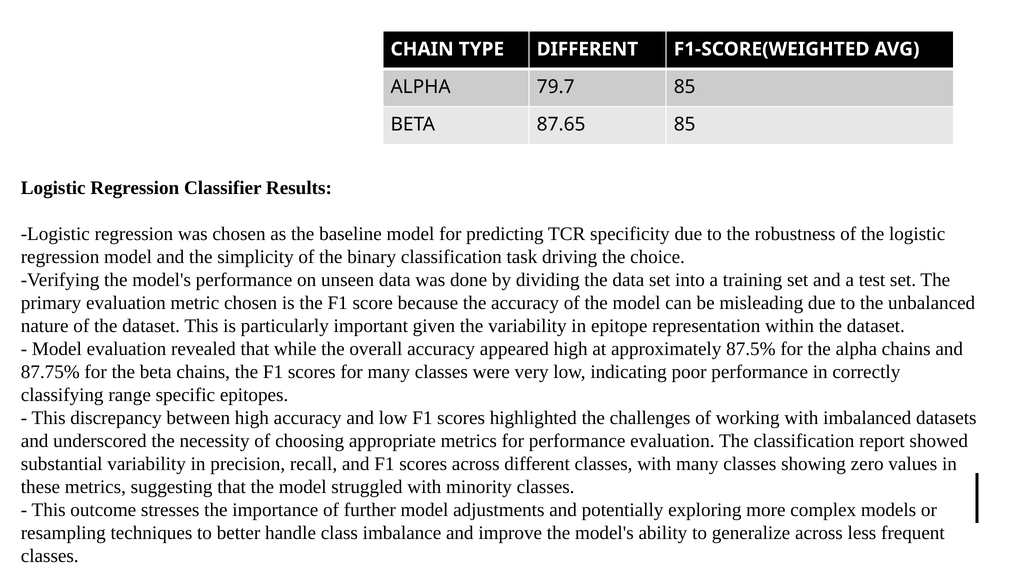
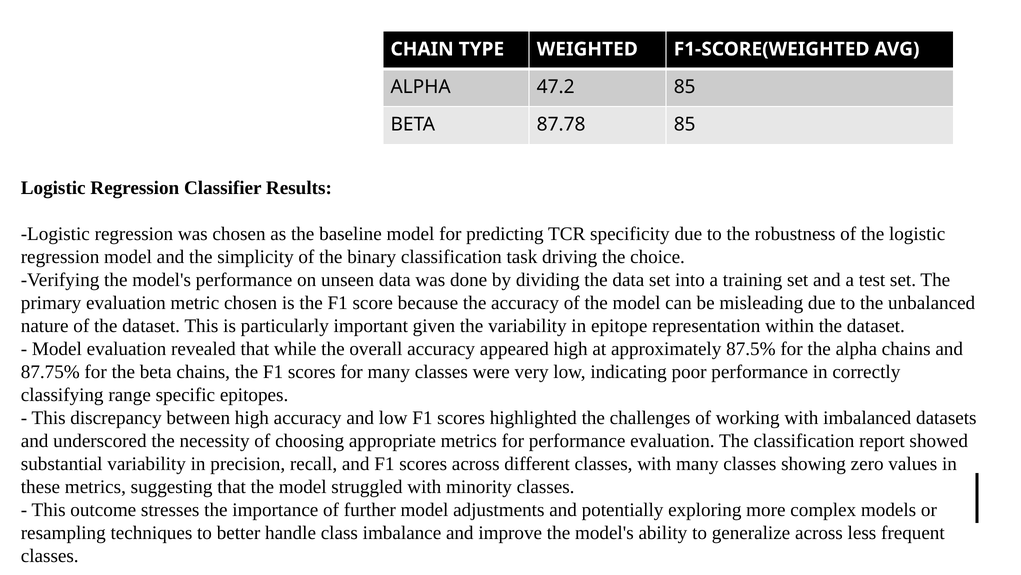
TYPE DIFFERENT: DIFFERENT -> WEIGHTED
79.7: 79.7 -> 47.2
87.65: 87.65 -> 87.78
